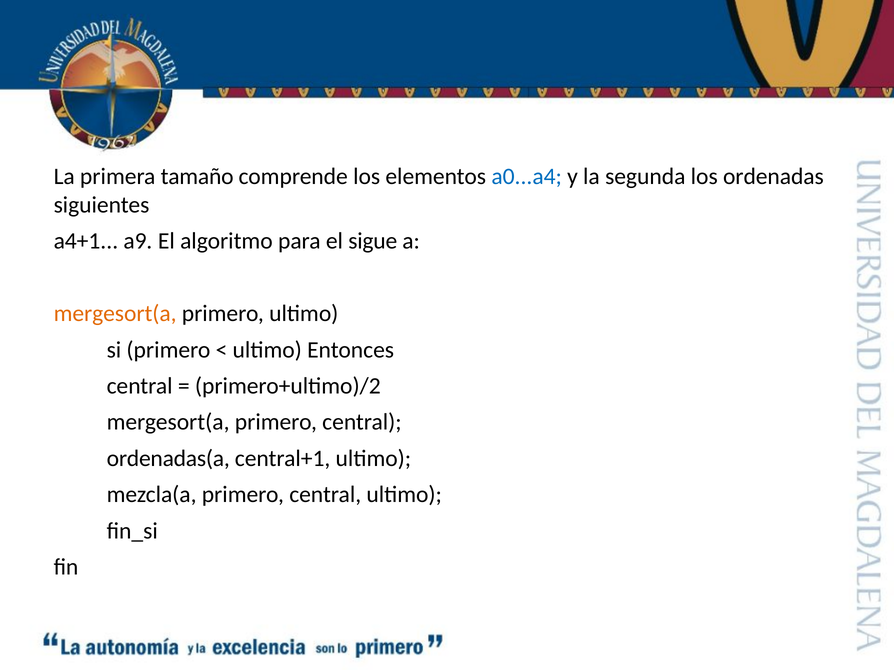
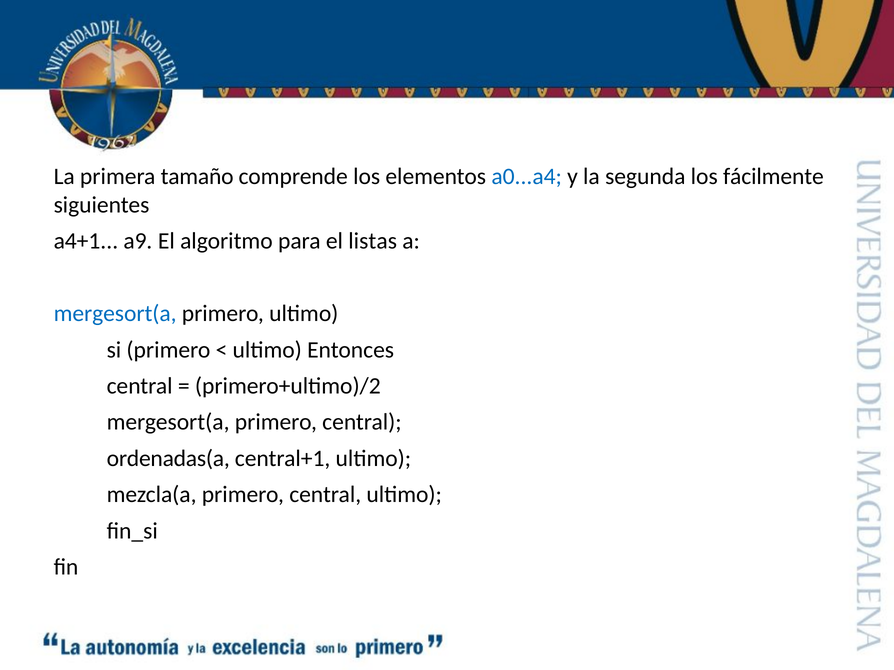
ordenadas: ordenadas -> fácilmente
sigue: sigue -> listas
mergesort(a at (115, 314) colour: orange -> blue
